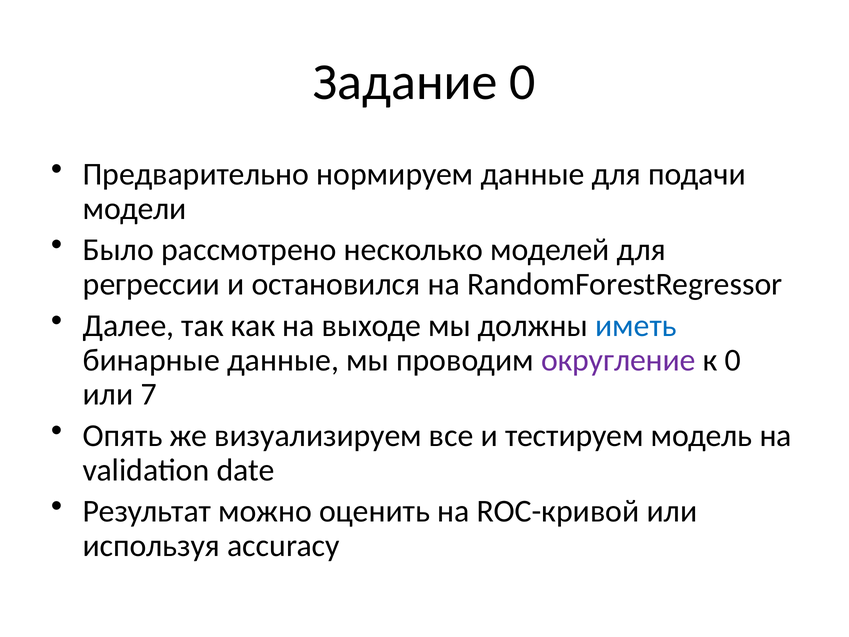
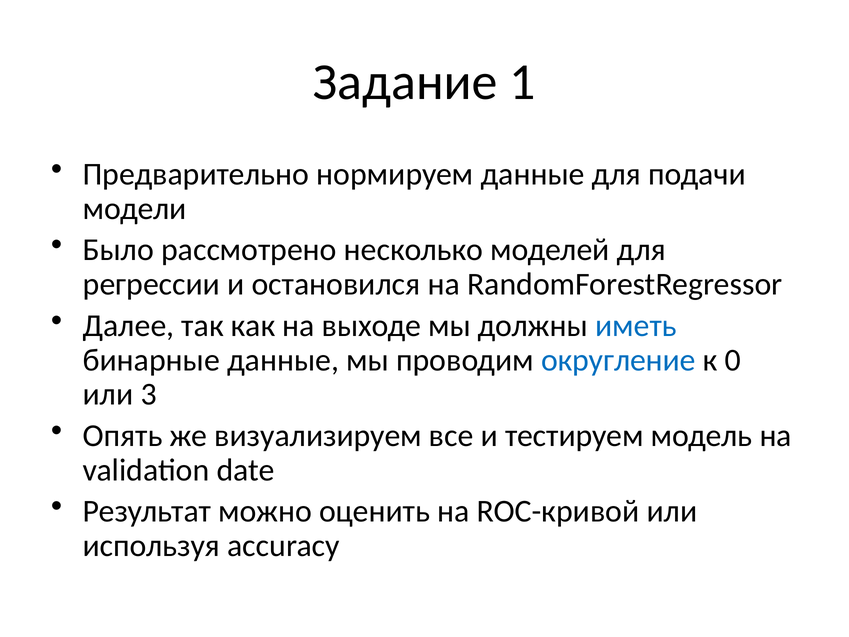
Задание 0: 0 -> 1
округление colour: purple -> blue
7: 7 -> 3
